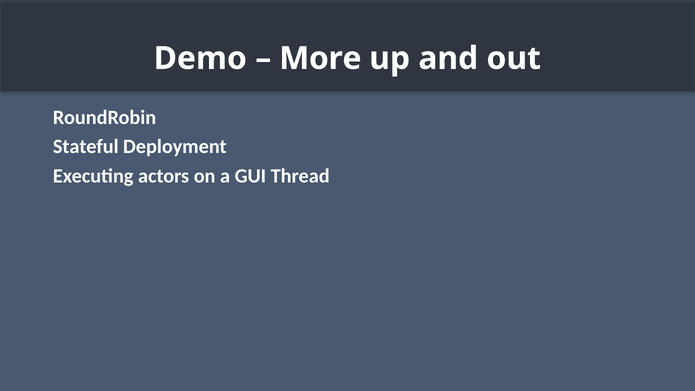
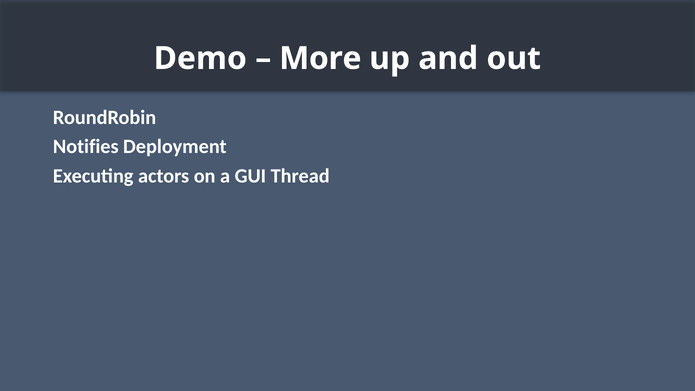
Stateful: Stateful -> Notifies
